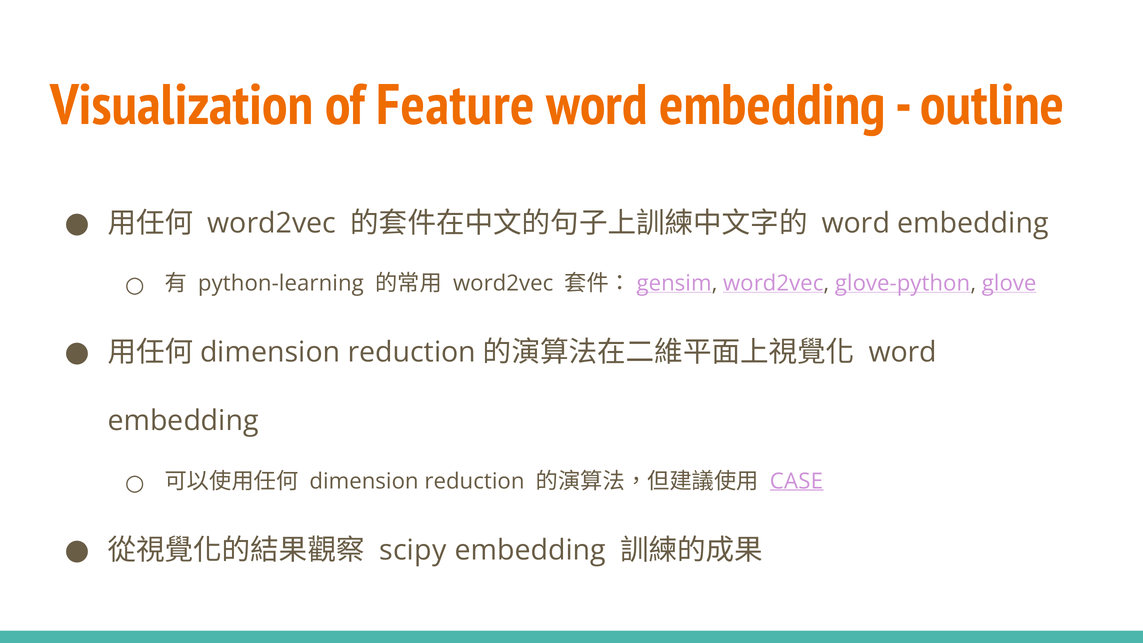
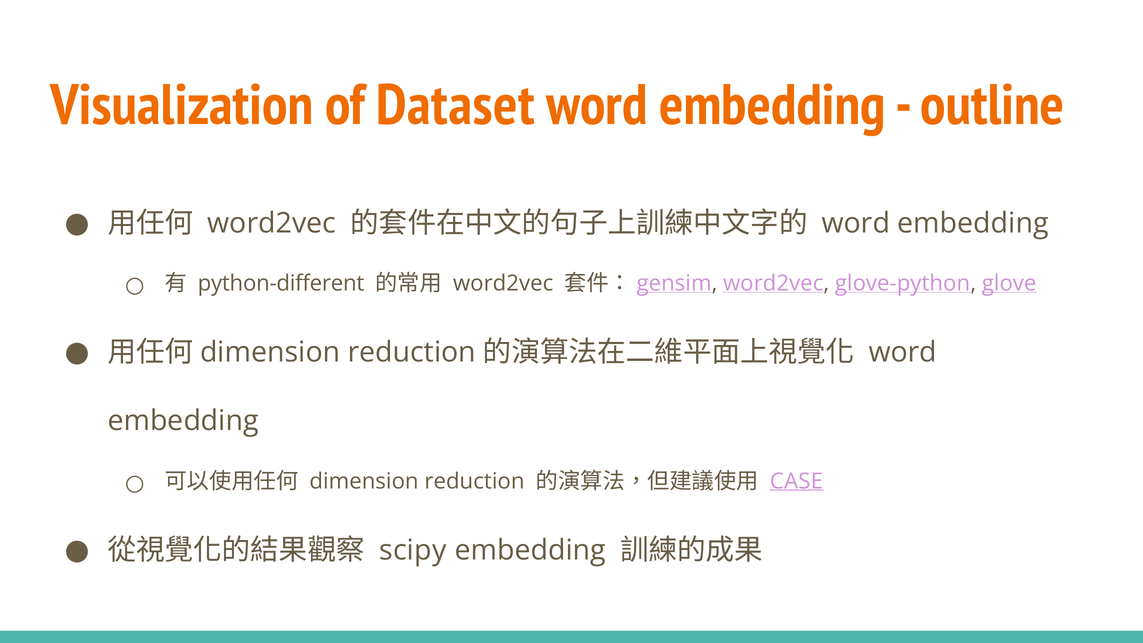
Feature: Feature -> Dataset
python-learning: python-learning -> python-different
